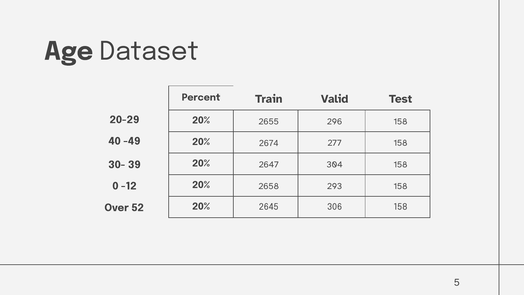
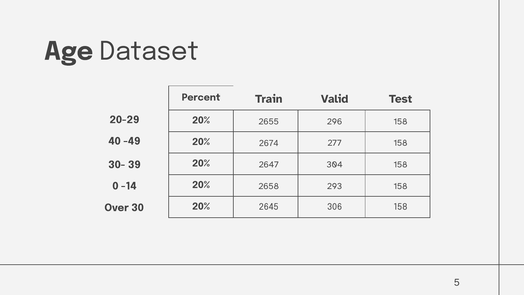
-12: -12 -> -14
52: 52 -> 30
